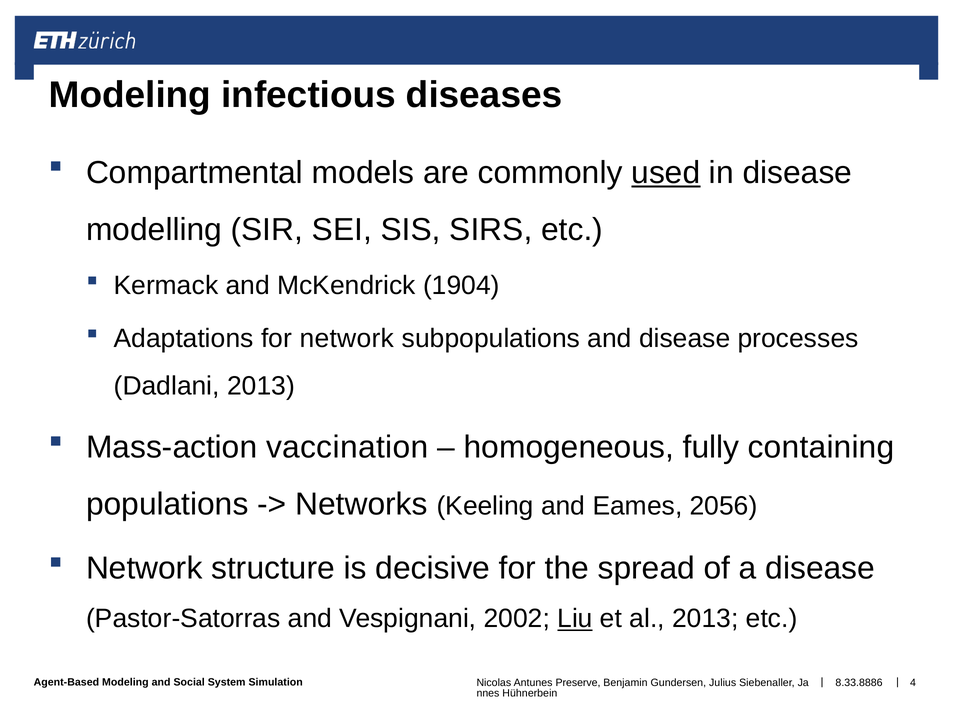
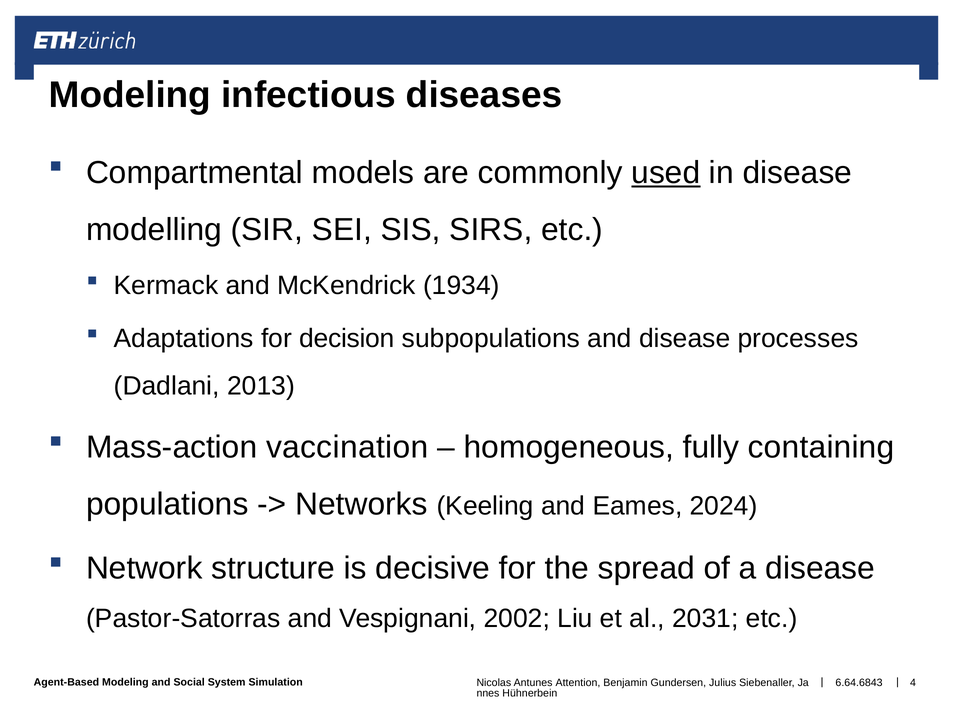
1904: 1904 -> 1934
for network: network -> decision
2056: 2056 -> 2024
Liu underline: present -> none
al 2013: 2013 -> 2031
Preserve: Preserve -> Attention
8.33.8886: 8.33.8886 -> 6.64.6843
